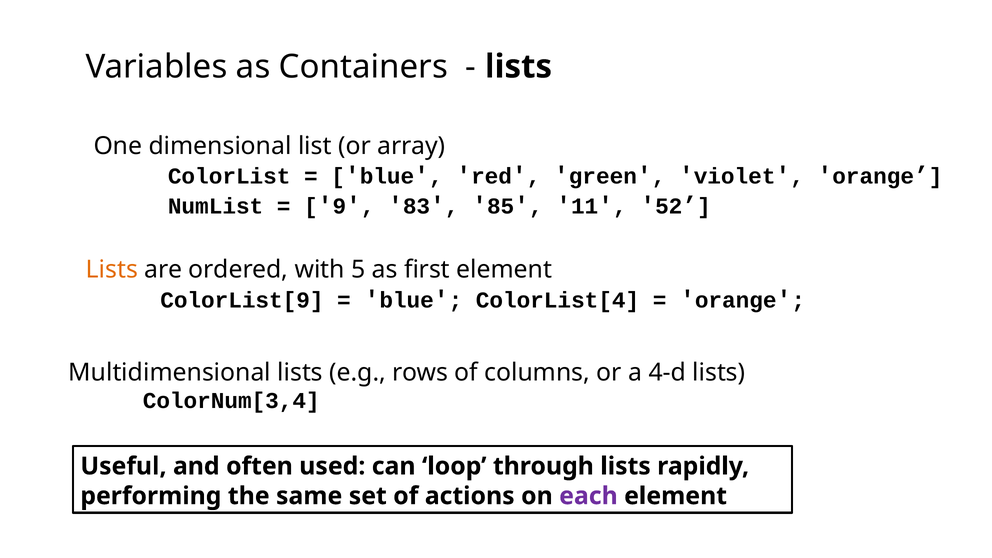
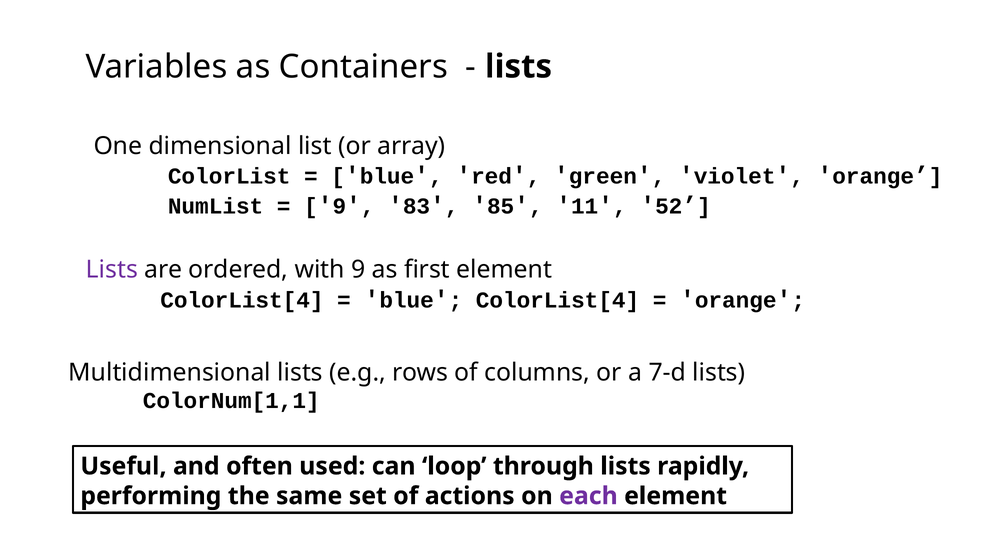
Lists at (112, 270) colour: orange -> purple
with 5: 5 -> 9
ColorList[9 at (242, 300): ColorList[9 -> ColorList[4
4-d: 4-d -> 7-d
ColorNum[3,4: ColorNum[3,4 -> ColorNum[1,1
